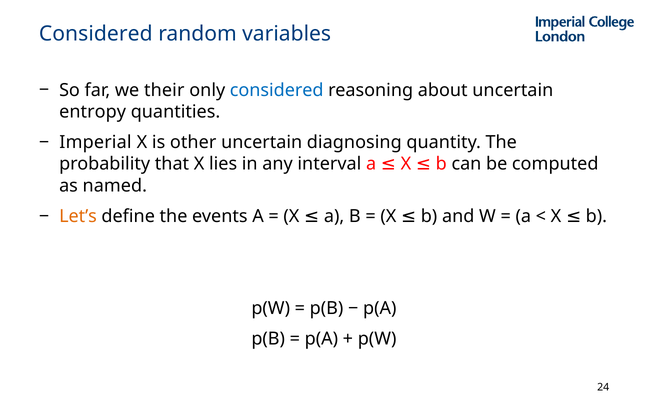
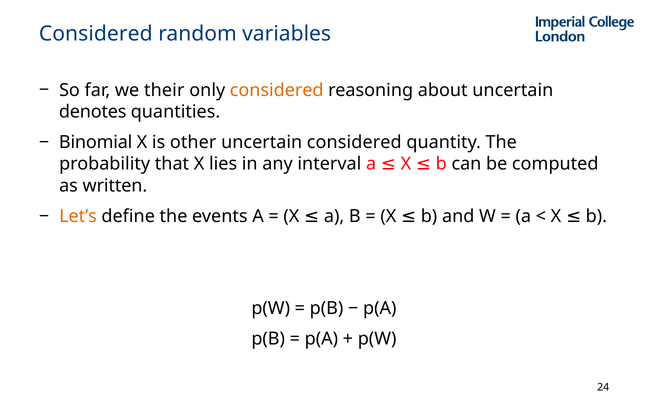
considered at (277, 90) colour: blue -> orange
entropy: entropy -> denotes
Imperial: Imperial -> Binomial
uncertain diagnosing: diagnosing -> considered
named: named -> written
